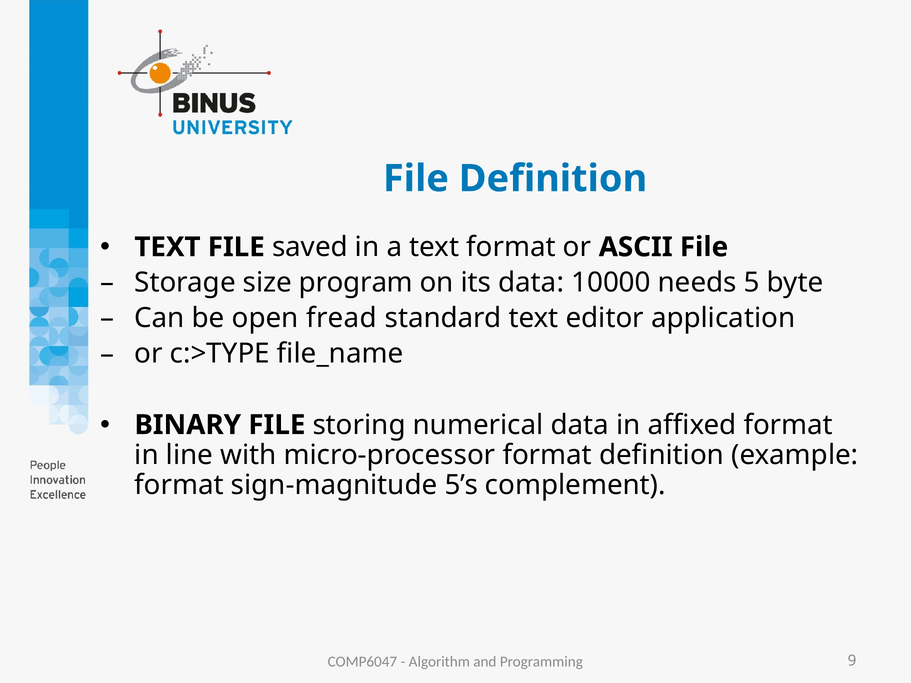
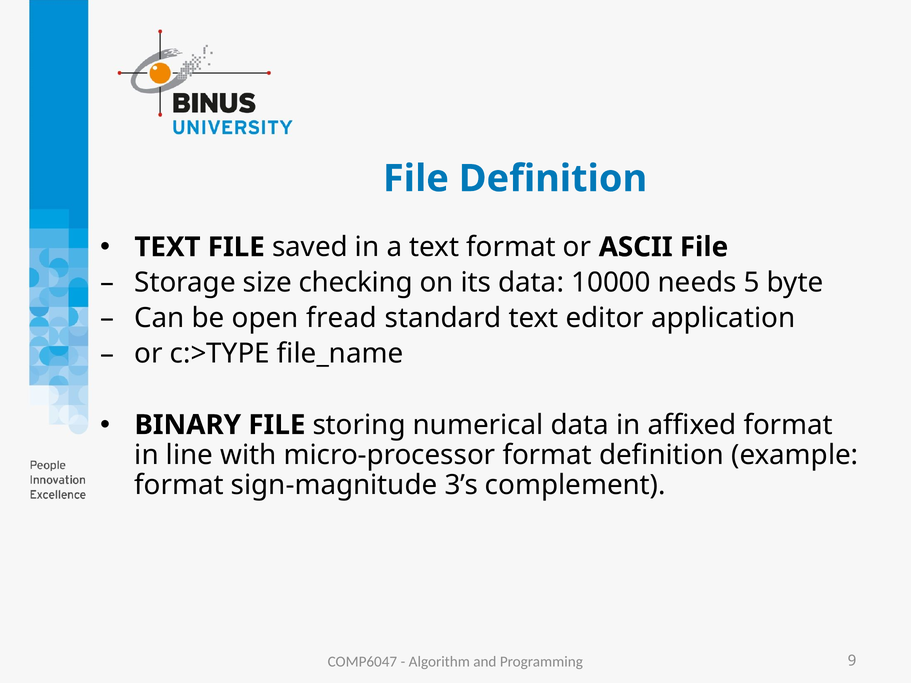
program: program -> checking
5’s: 5’s -> 3’s
